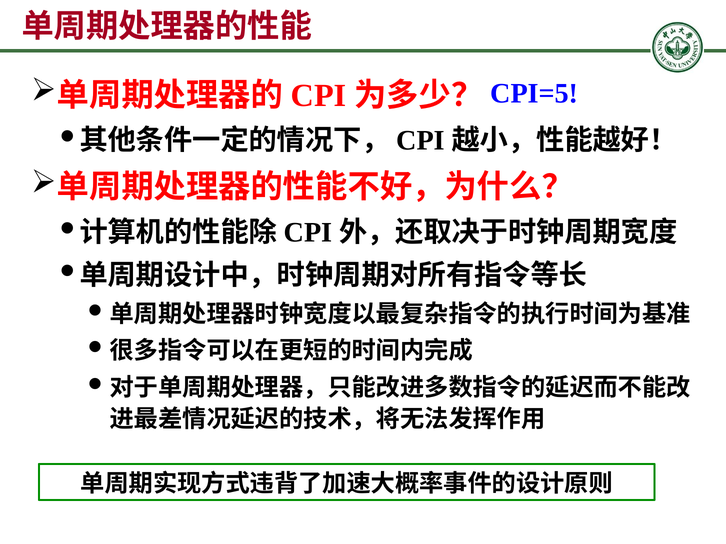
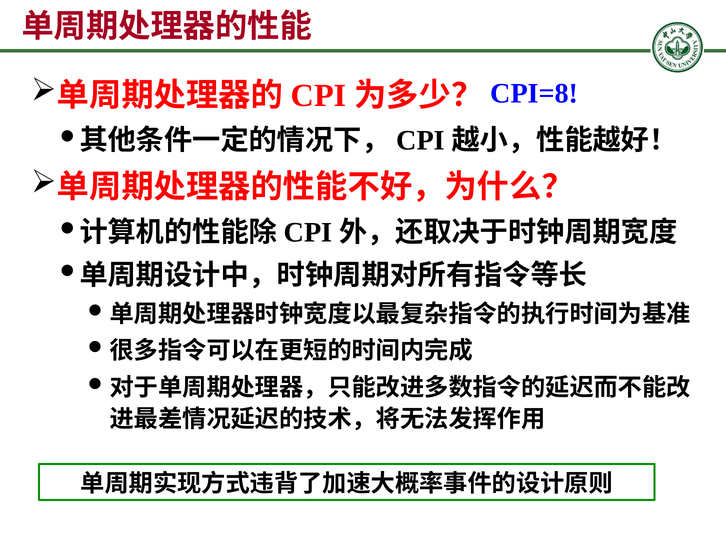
CPI=5: CPI=5 -> CPI=8
